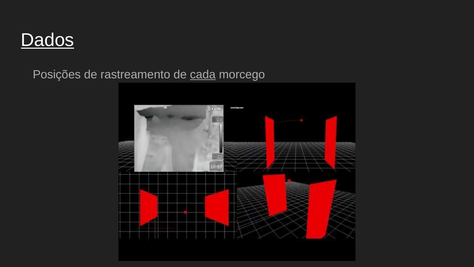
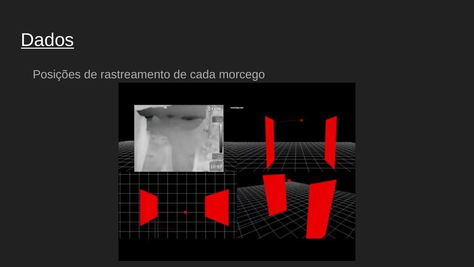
cada underline: present -> none
